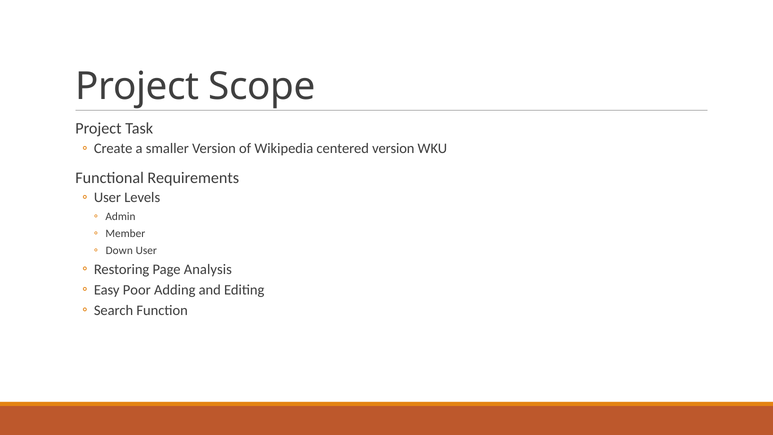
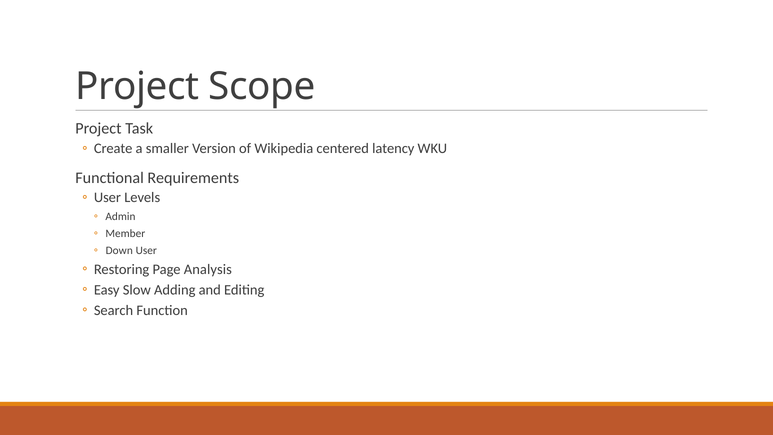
centered version: version -> latency
Poor: Poor -> Slow
